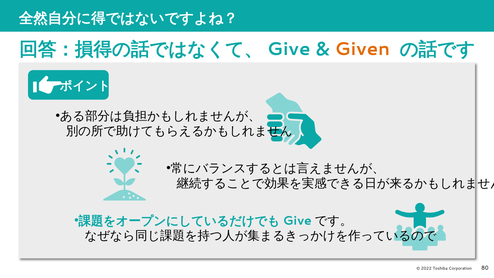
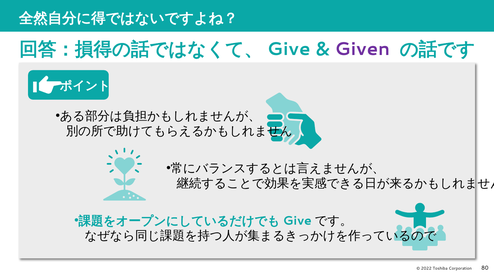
Given colour: orange -> purple
